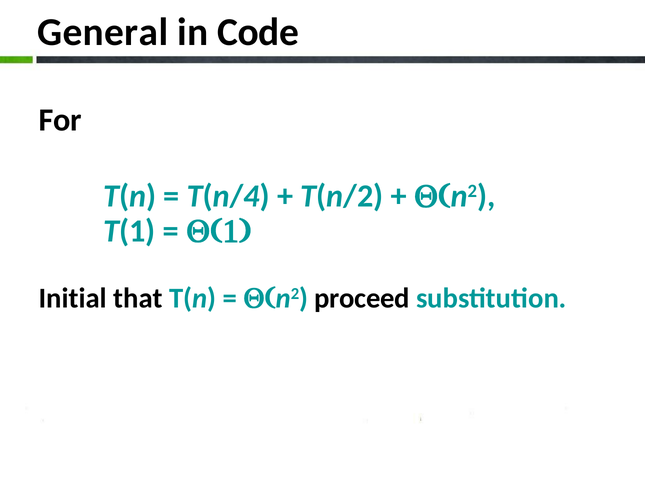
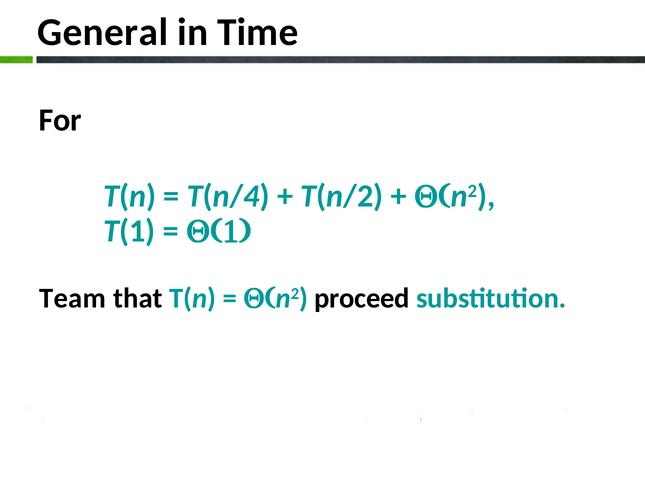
Code: Code -> Time
Initial: Initial -> Team
